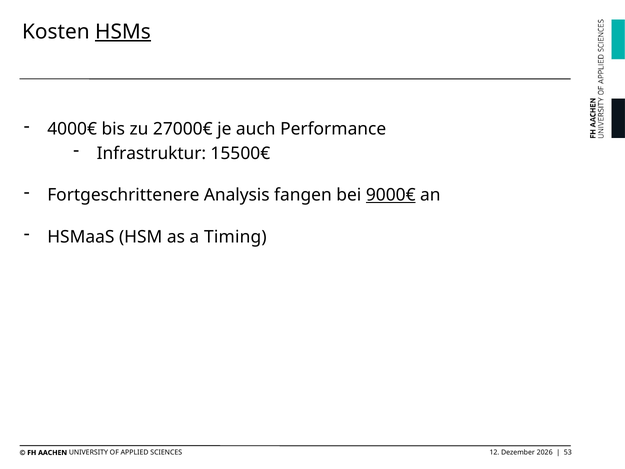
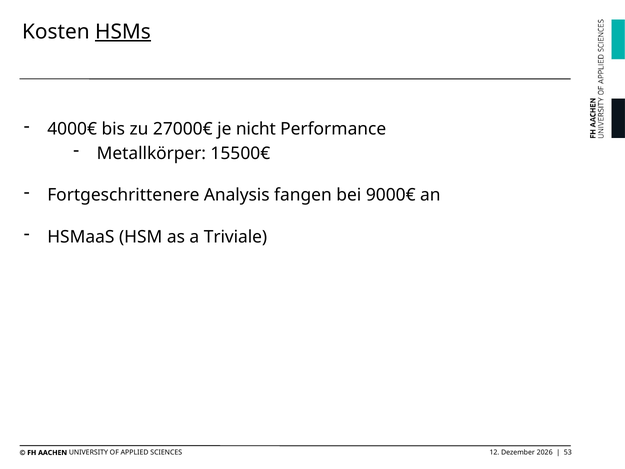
auch: auch -> nicht
Infrastruktur: Infrastruktur -> Metallkörper
9000€ underline: present -> none
Timing: Timing -> Triviale
